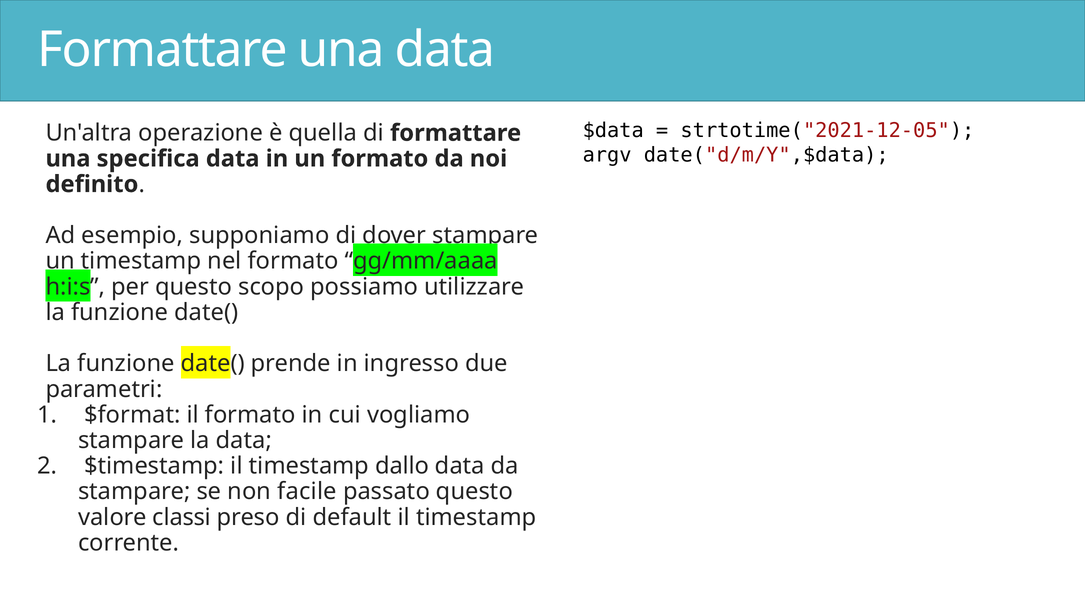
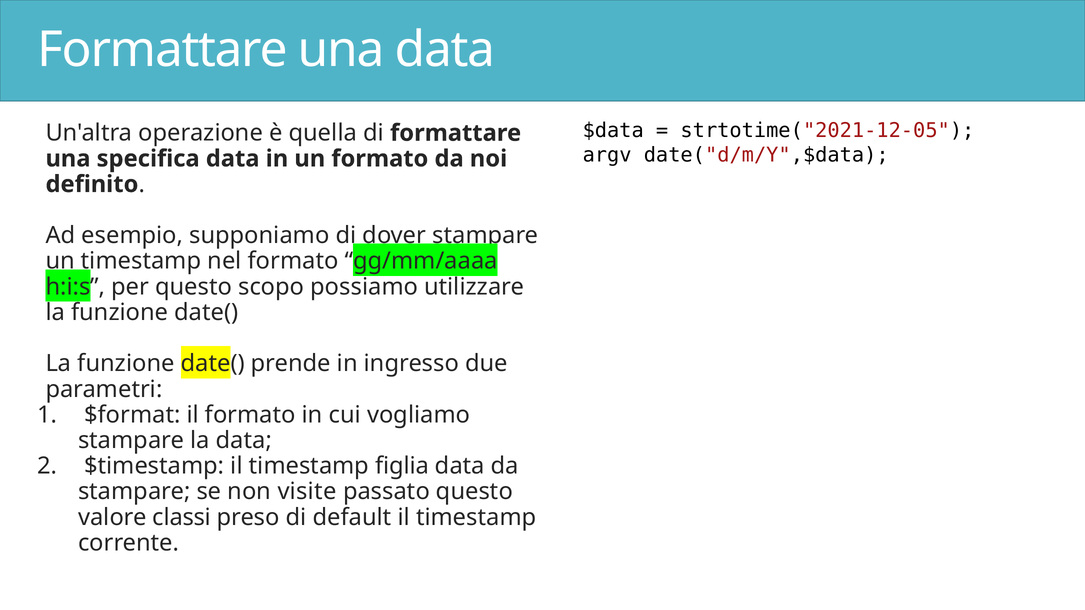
dallo: dallo -> figlia
facile: facile -> visite
